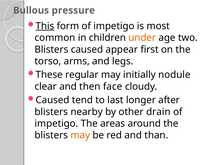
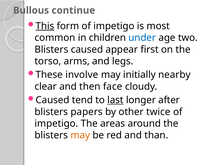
pressure: pressure -> continue
under colour: orange -> blue
regular: regular -> involve
nodule: nodule -> nearby
last underline: none -> present
nearby: nearby -> papers
drain: drain -> twice
